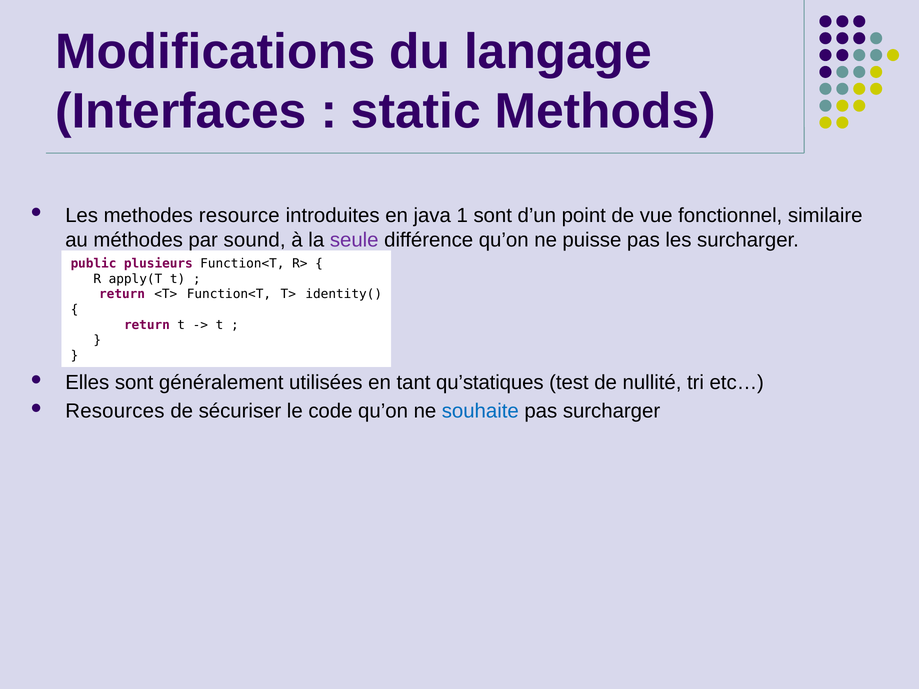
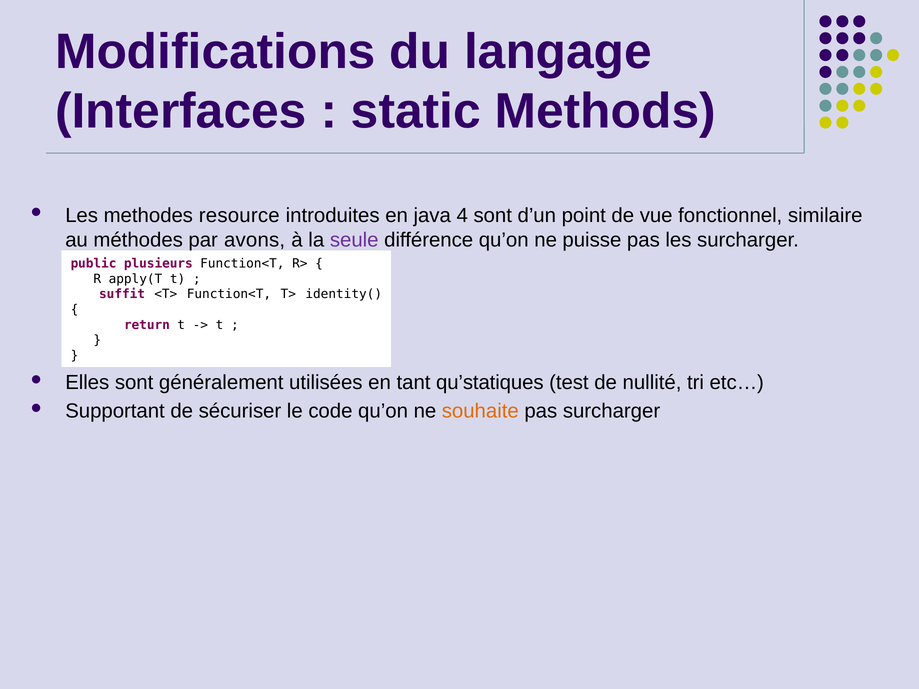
1: 1 -> 4
sound: sound -> avons
return at (122, 294): return -> suffit
Resources: Resources -> Supportant
souhaite colour: blue -> orange
